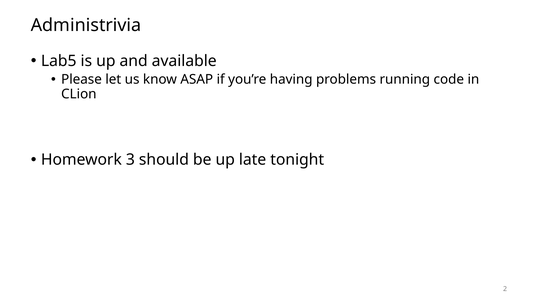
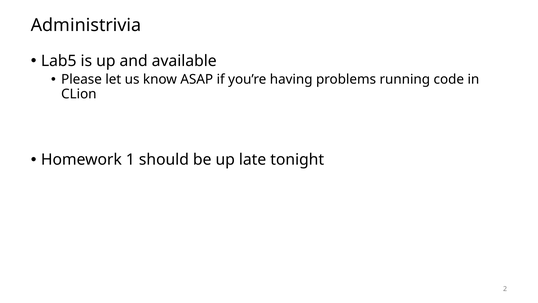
3: 3 -> 1
